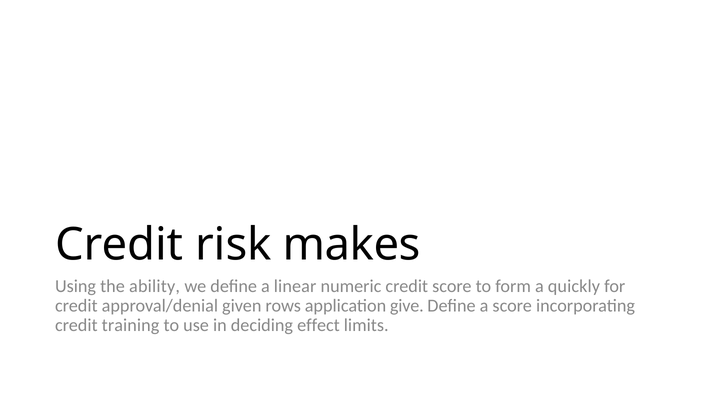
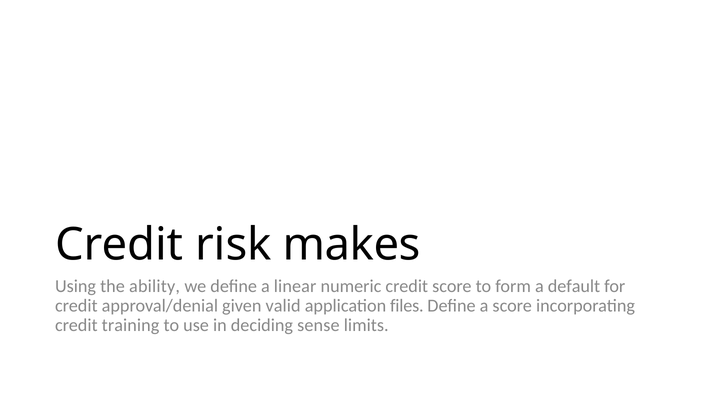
quickly: quickly -> default
rows: rows -> valid
give: give -> files
effect: effect -> sense
